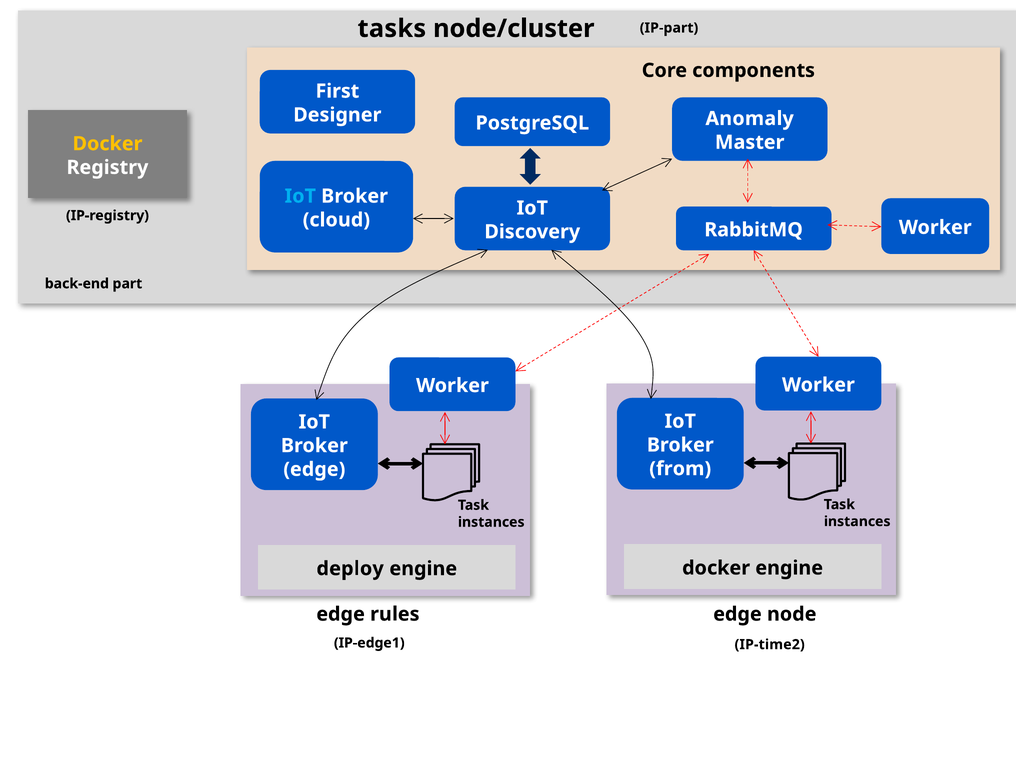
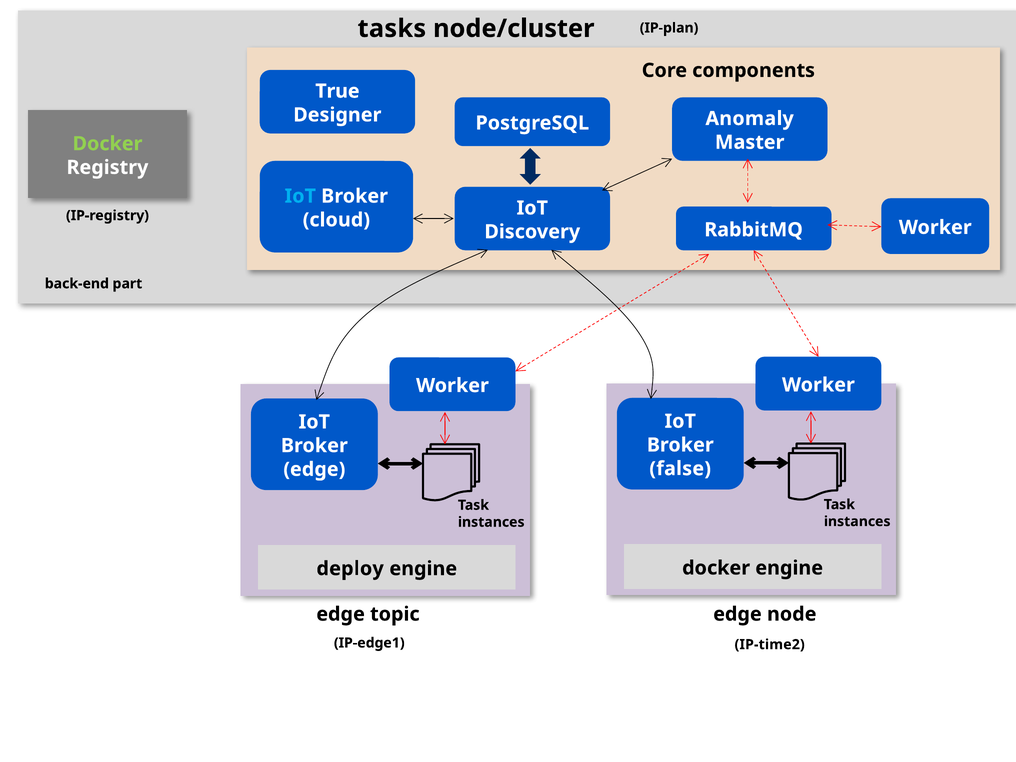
IP-part: IP-part -> IP-plan
First: First -> True
Docker at (108, 144) colour: yellow -> light green
from: from -> false
rules: rules -> topic
